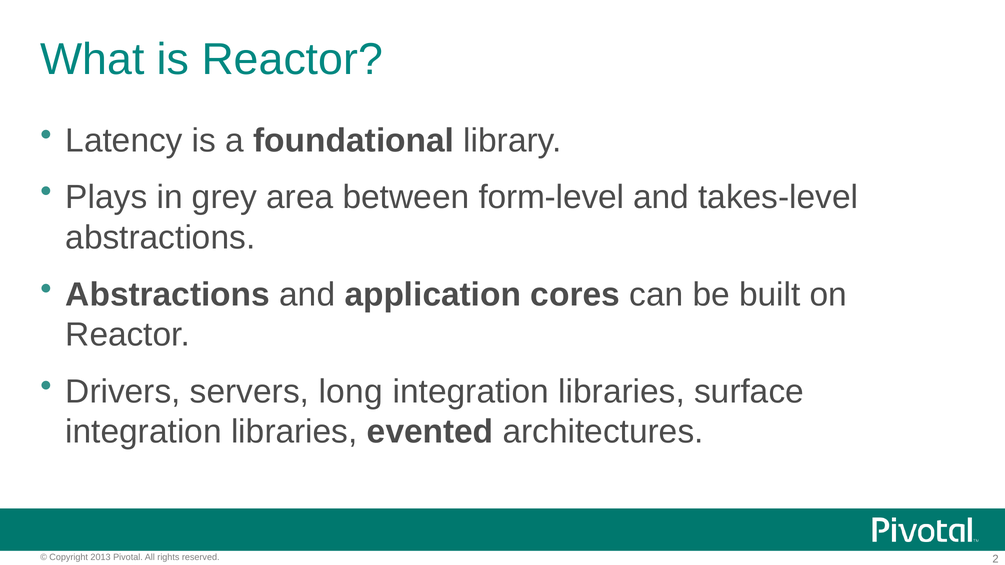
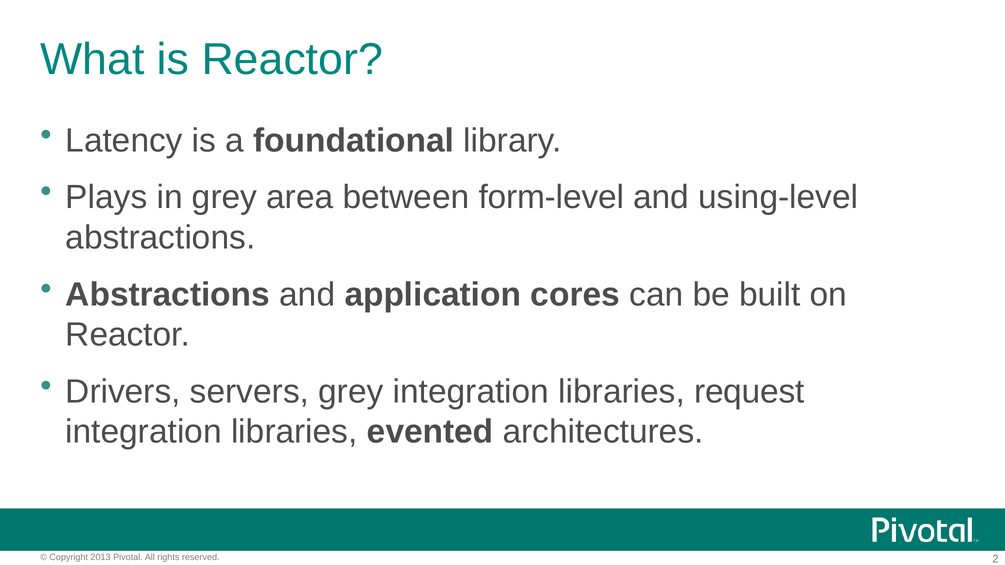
takes-level: takes-level -> using-level
servers long: long -> grey
surface: surface -> request
